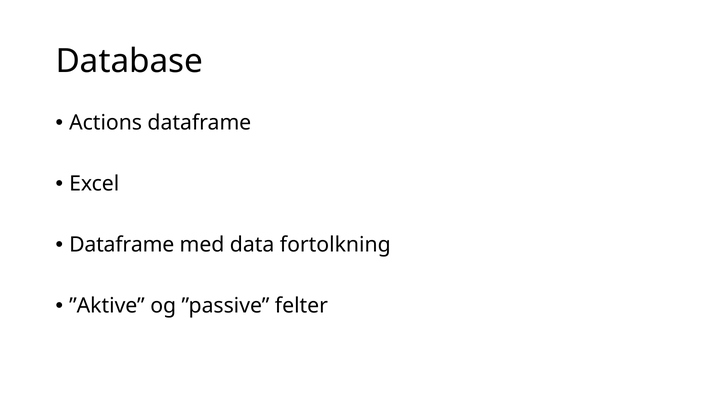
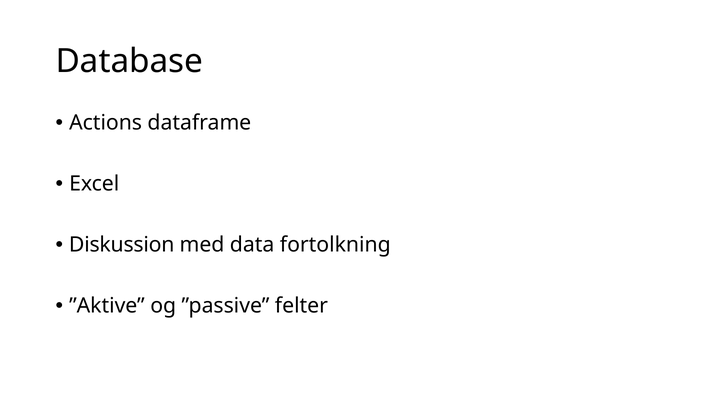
Dataframe at (122, 245): Dataframe -> Diskussion
